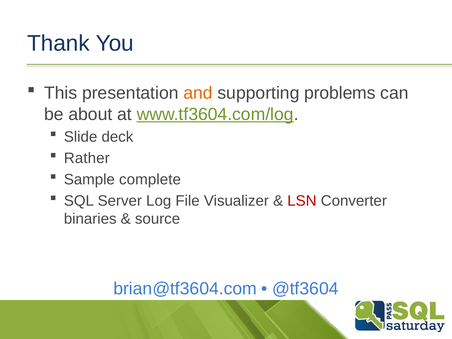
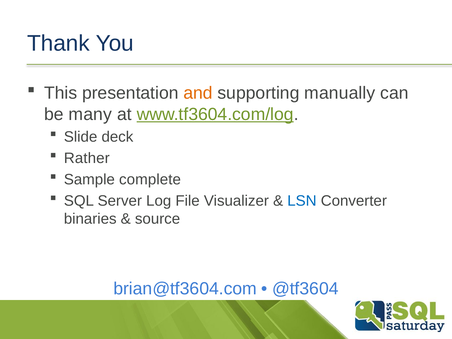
problems: problems -> manually
about: about -> many
LSN colour: red -> blue
